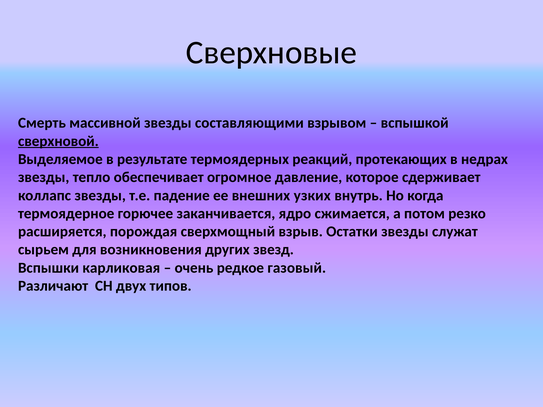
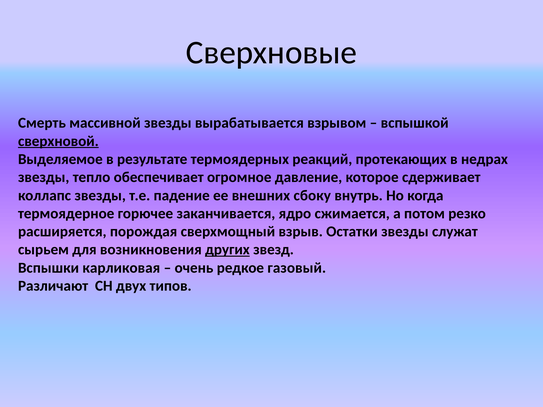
составляющими: составляющими -> вырабатывается
узких: узких -> сбоку
других underline: none -> present
